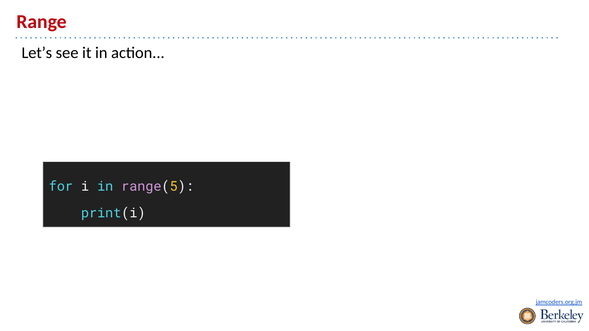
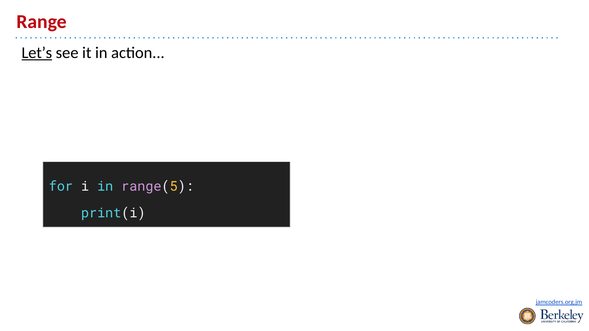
Let’s underline: none -> present
